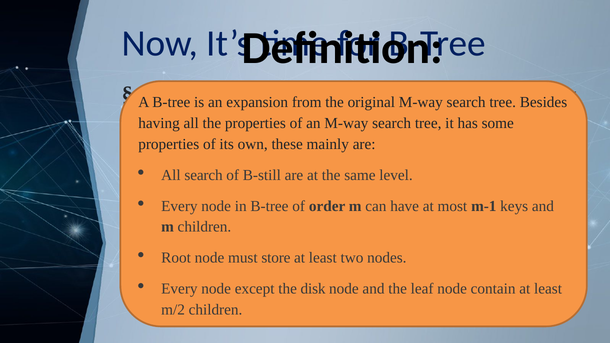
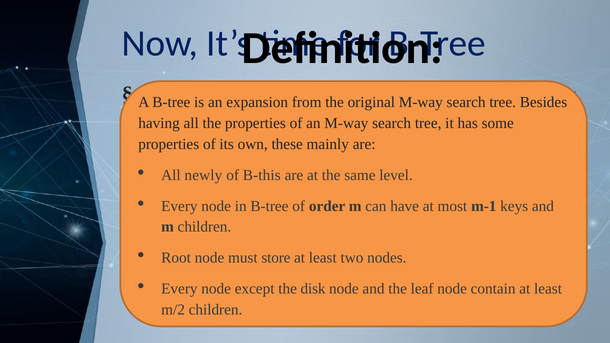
All search: search -> newly
B-still: B-still -> B-this
